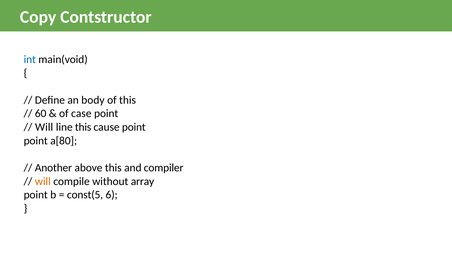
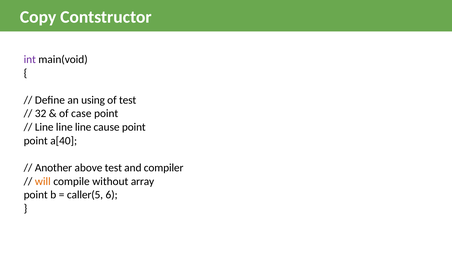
int colour: blue -> purple
body: body -> using
of this: this -> test
60: 60 -> 32
Will at (44, 127): Will -> Line
this at (83, 127): this -> line
a[80: a[80 -> a[40
above this: this -> test
const(5: const(5 -> caller(5
